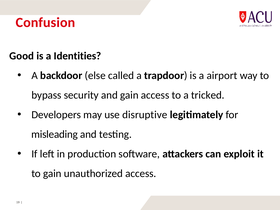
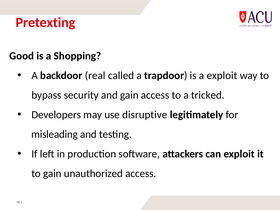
Confusion: Confusion -> Pretexting
Identities: Identities -> Shopping
else: else -> real
a airport: airport -> exploit
